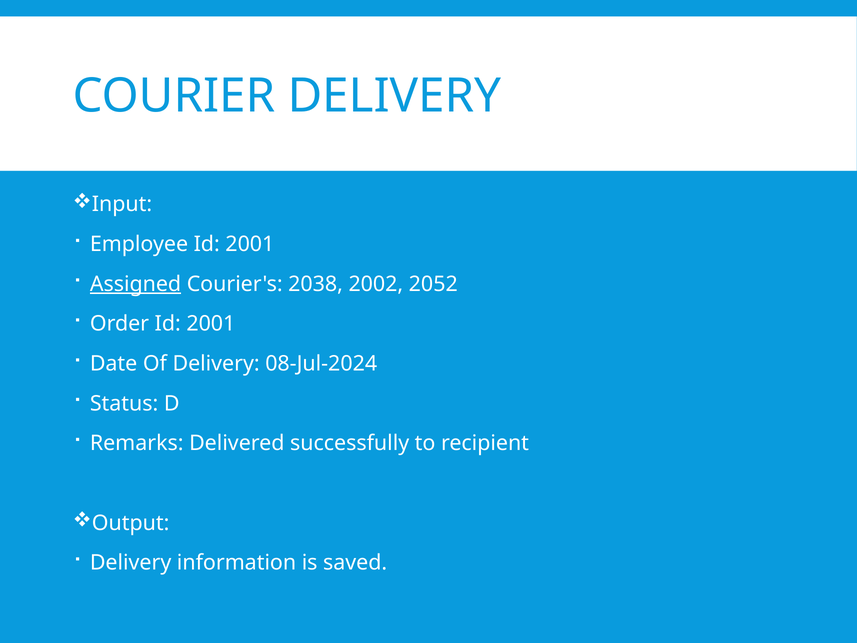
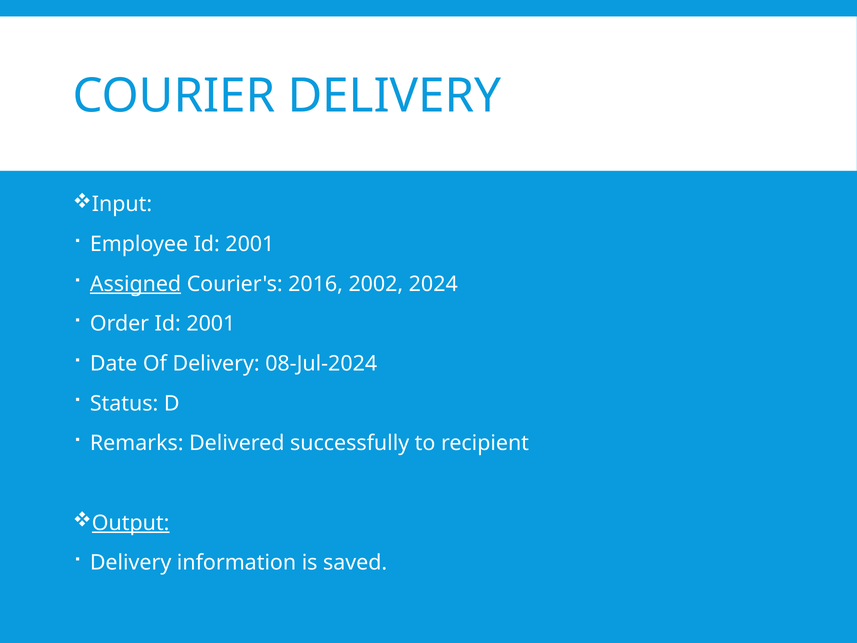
2038: 2038 -> 2016
2052: 2052 -> 2024
Output underline: none -> present
